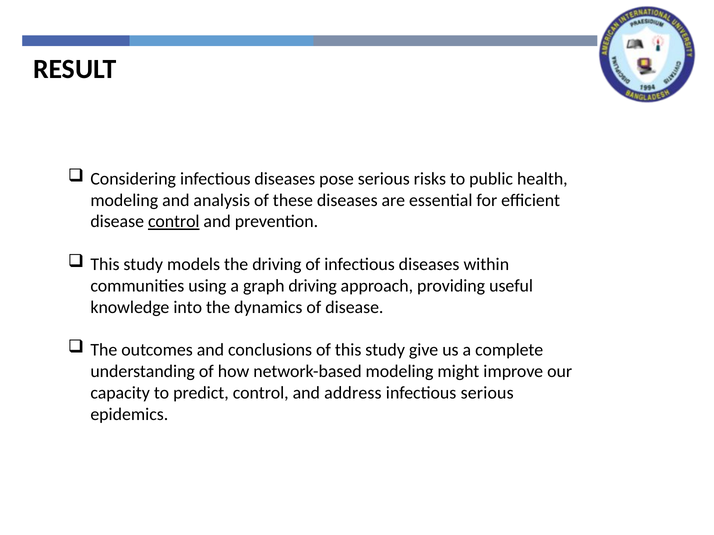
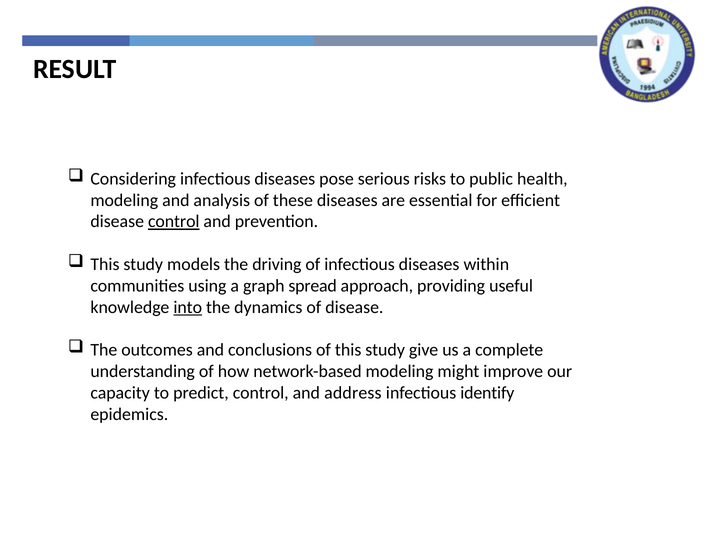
graph driving: driving -> spread
into underline: none -> present
infectious serious: serious -> identify
